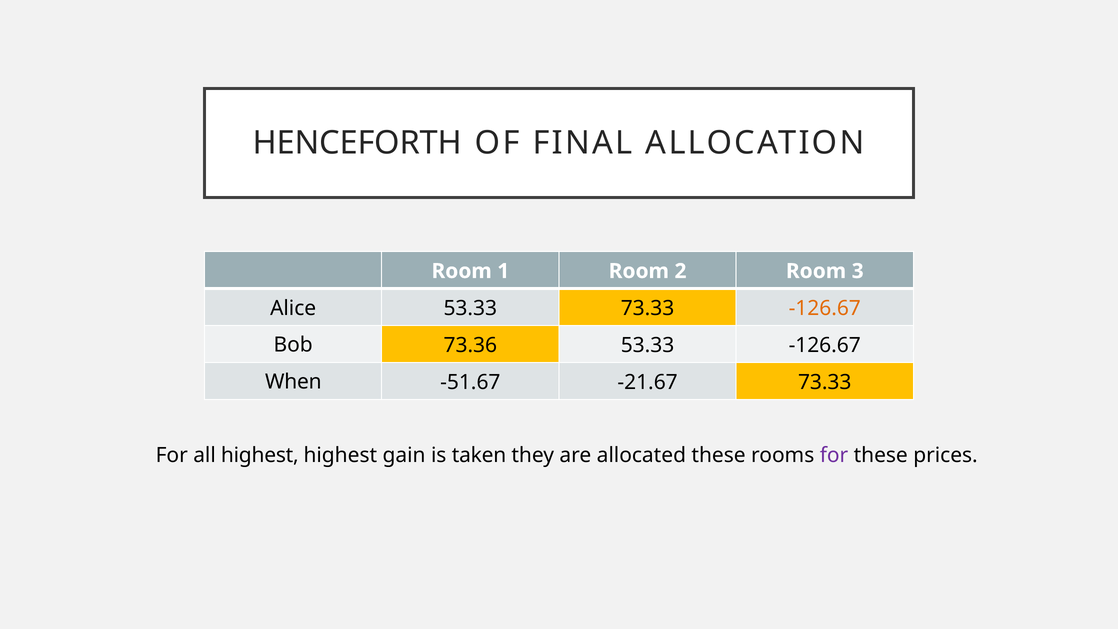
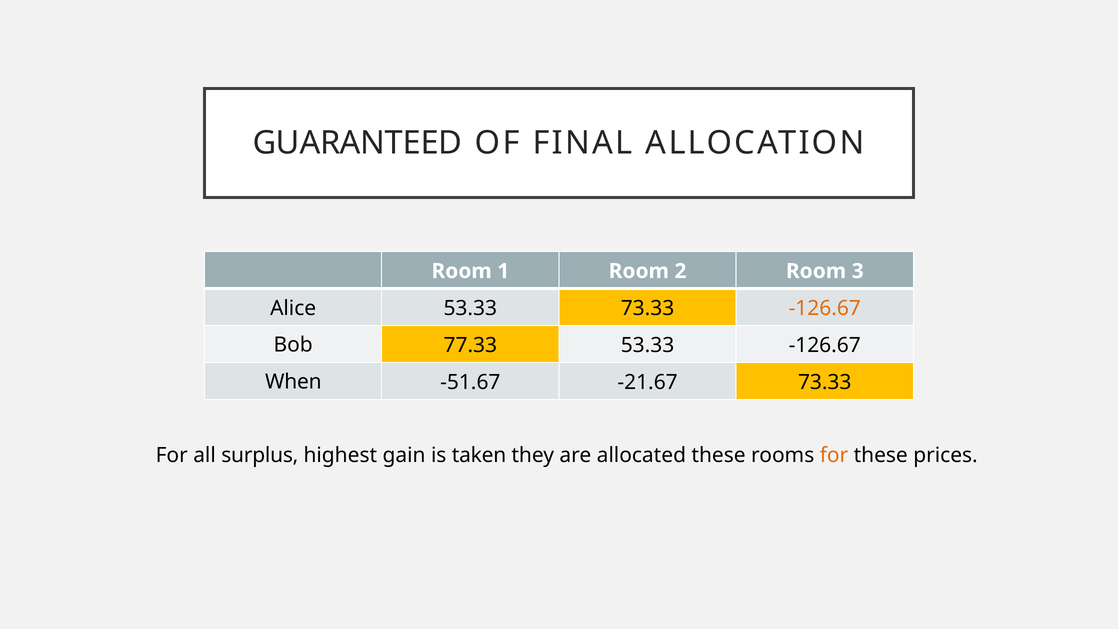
HENCEFORTH: HENCEFORTH -> GUARANTEED
73.36: 73.36 -> 77.33
all highest: highest -> surplus
for at (834, 455) colour: purple -> orange
